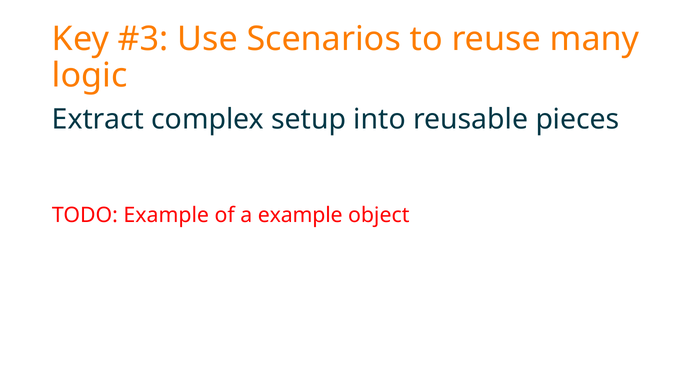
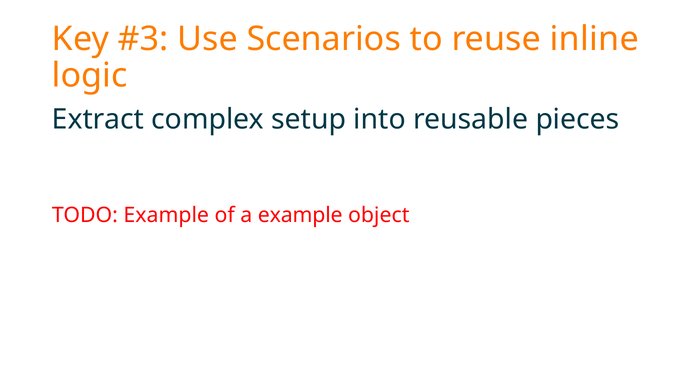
many: many -> inline
